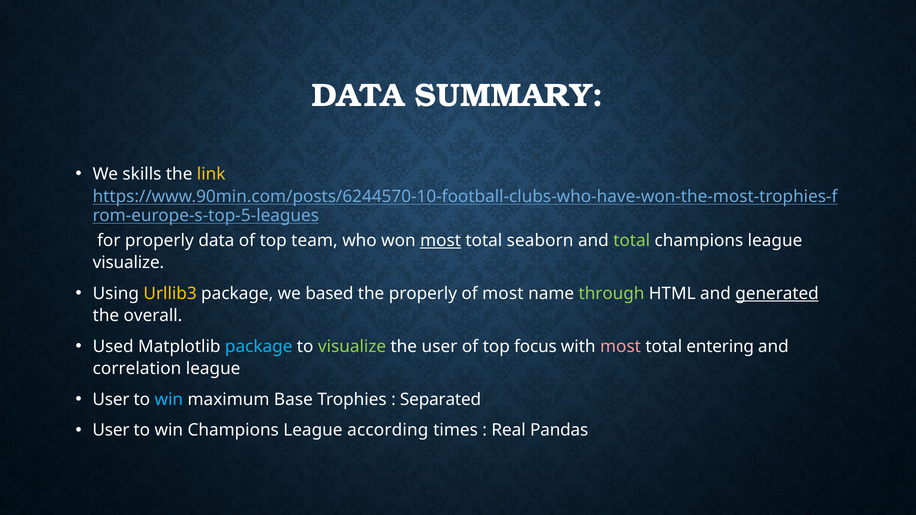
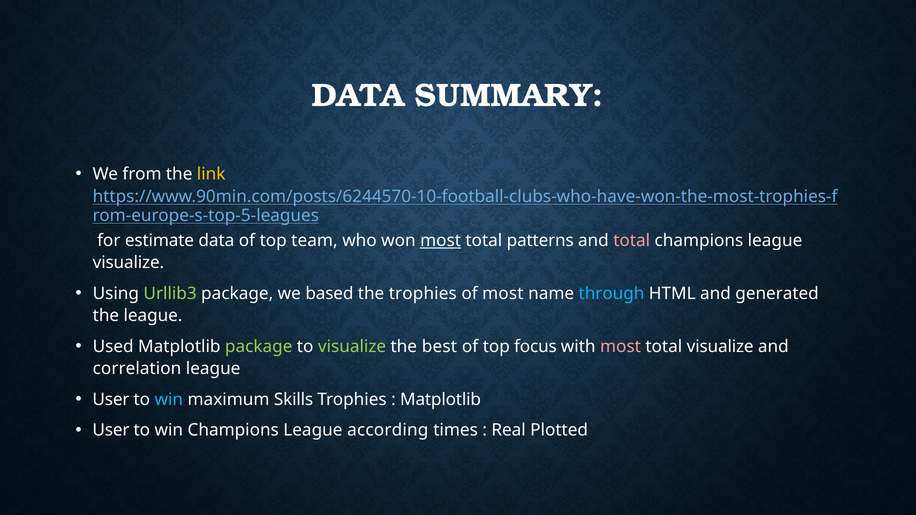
skills: skills -> from
for properly: properly -> estimate
seaborn: seaborn -> patterns
total at (632, 241) colour: light green -> pink
Urllib3 colour: yellow -> light green
the properly: properly -> trophies
through colour: light green -> light blue
generated underline: present -> none
the overall: overall -> league
package at (259, 347) colour: light blue -> light green
the user: user -> best
total entering: entering -> visualize
Base: Base -> Skills
Separated at (441, 400): Separated -> Matplotlib
Pandas: Pandas -> Plotted
